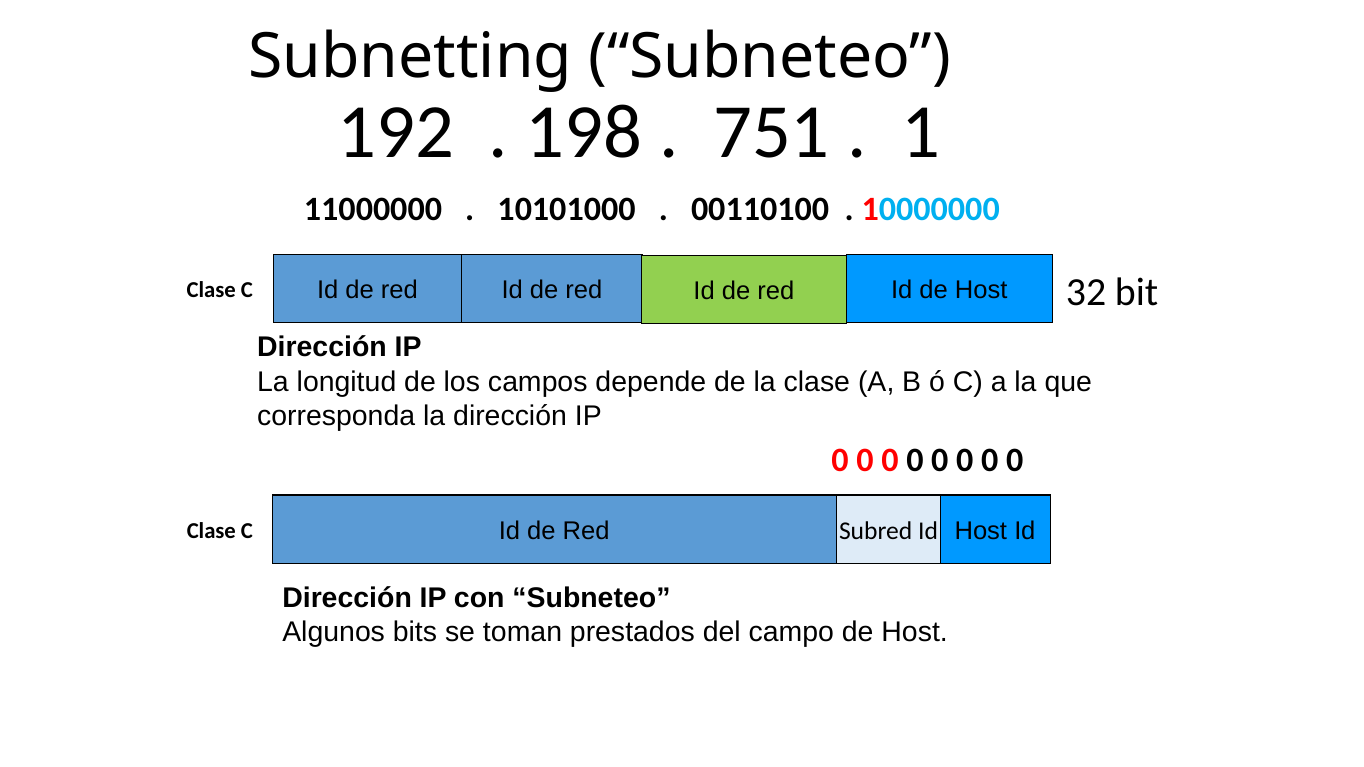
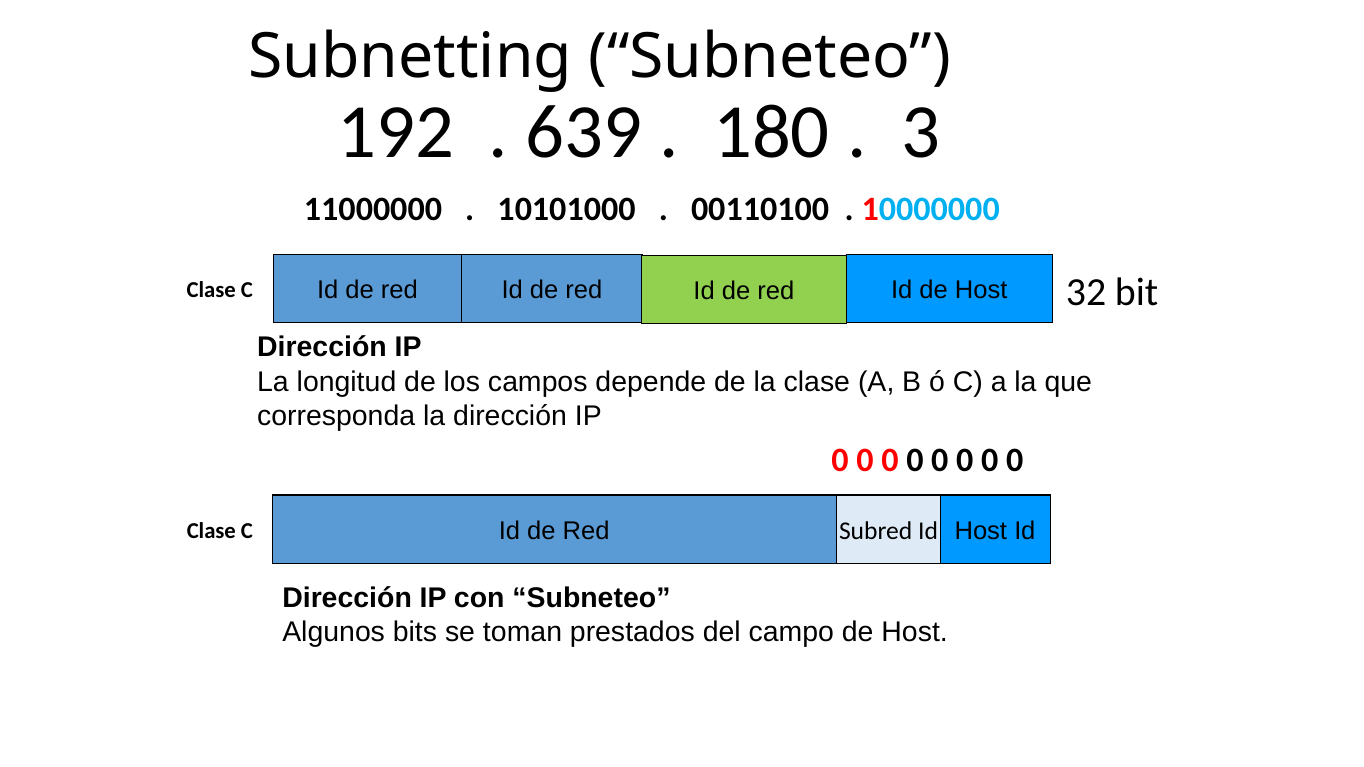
198: 198 -> 639
751: 751 -> 180
1: 1 -> 3
